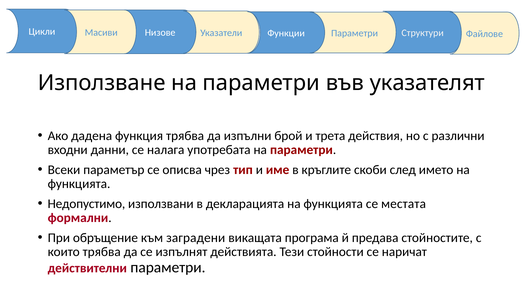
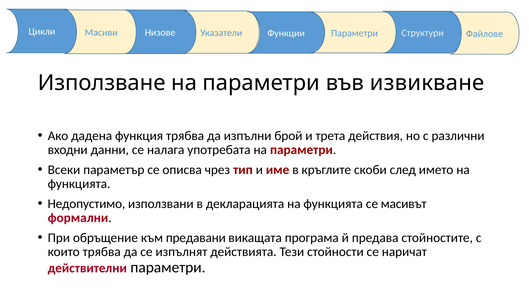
указателят: указателят -> извикване
местата: местата -> масивът
заградени: заградени -> предавани
